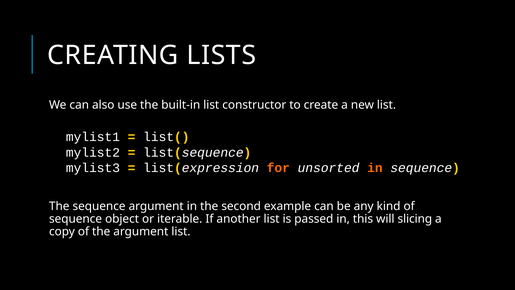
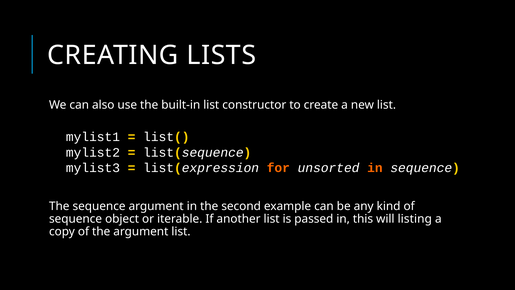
slicing: slicing -> listing
